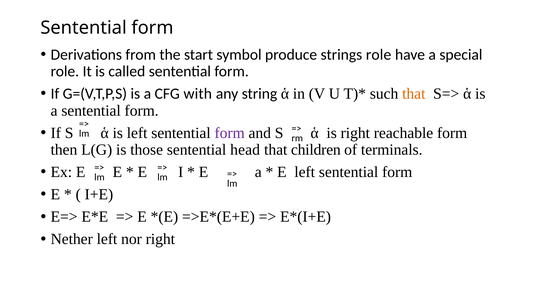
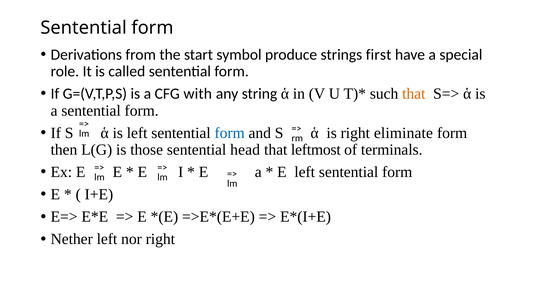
strings role: role -> first
form at (230, 133) colour: purple -> blue
reachable: reachable -> eliminate
children: children -> leftmost
